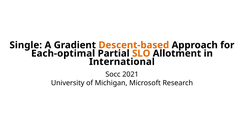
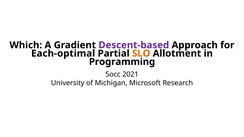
Single: Single -> Which
Descent-based colour: orange -> purple
International: International -> Programming
